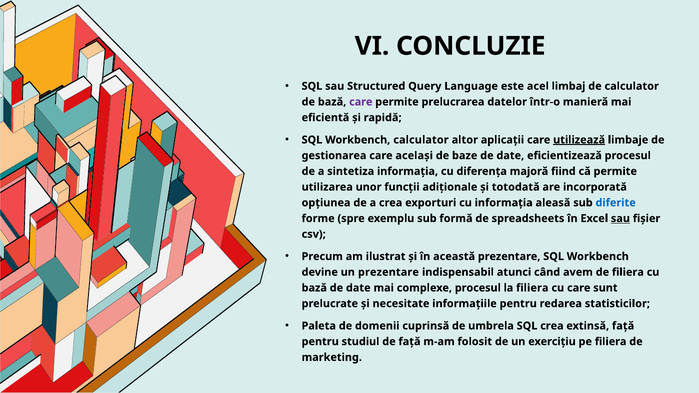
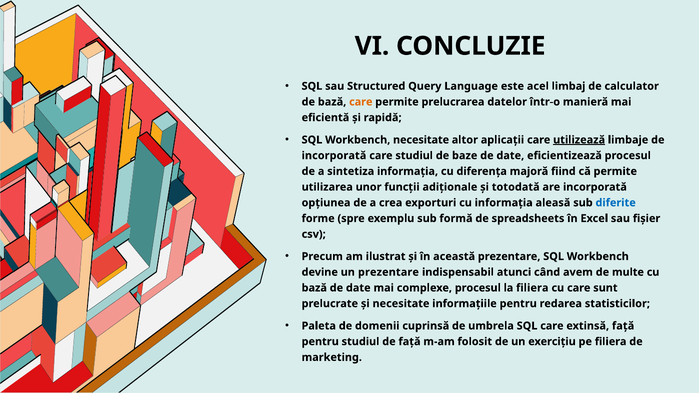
care at (361, 102) colour: purple -> orange
Workbench calculator: calculator -> necesitate
gestionarea at (334, 156): gestionarea -> incorporată
care același: același -> studiul
sau at (620, 219) underline: present -> none
de filiera: filiera -> multe
SQL crea: crea -> care
